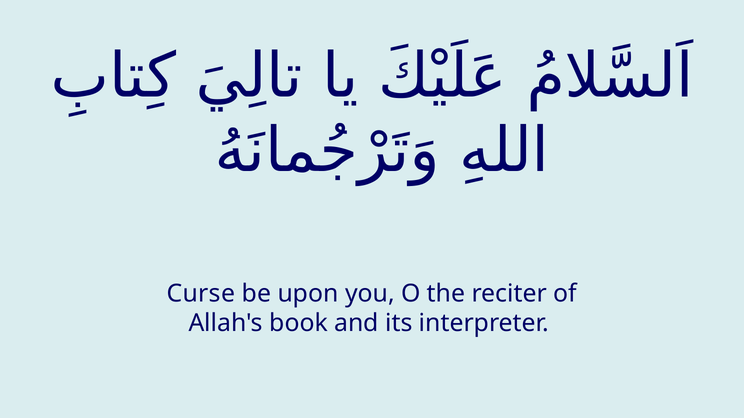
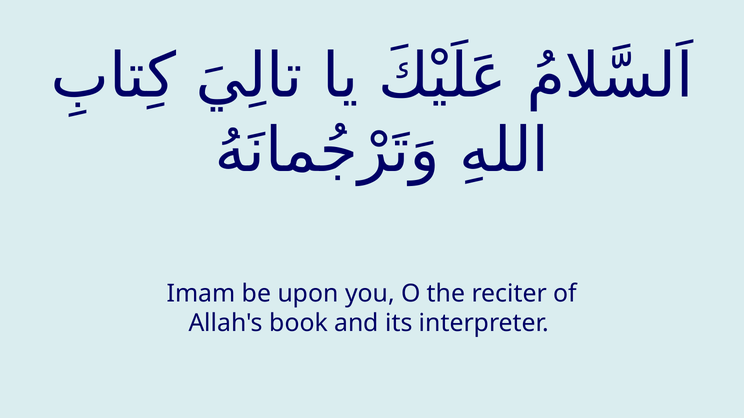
Curse: Curse -> Imam
